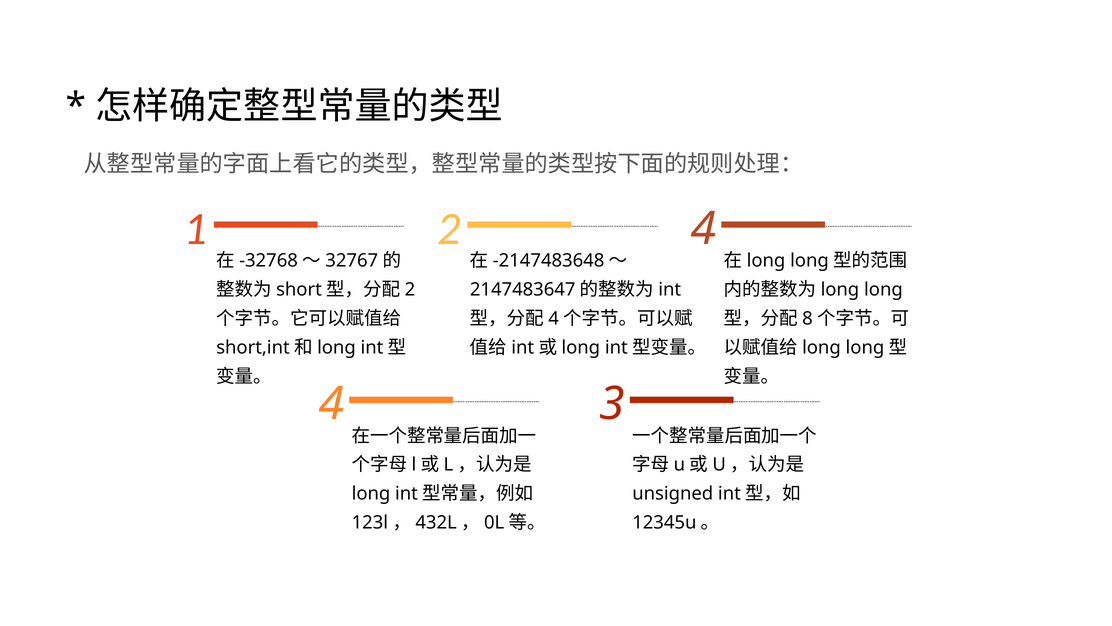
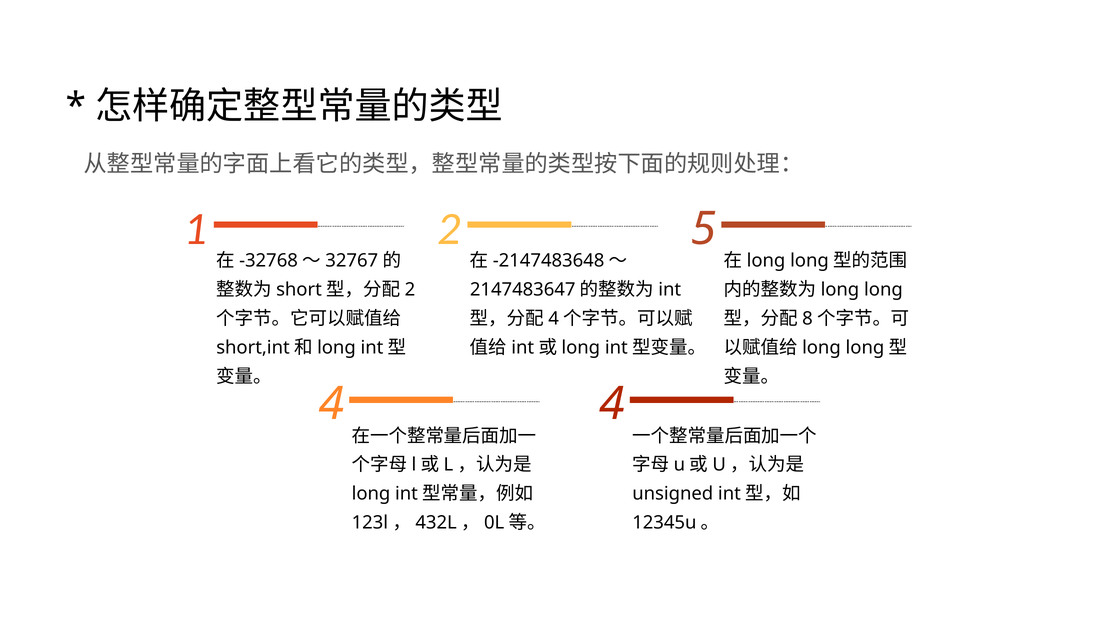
2 4: 4 -> 5
4 3: 3 -> 4
